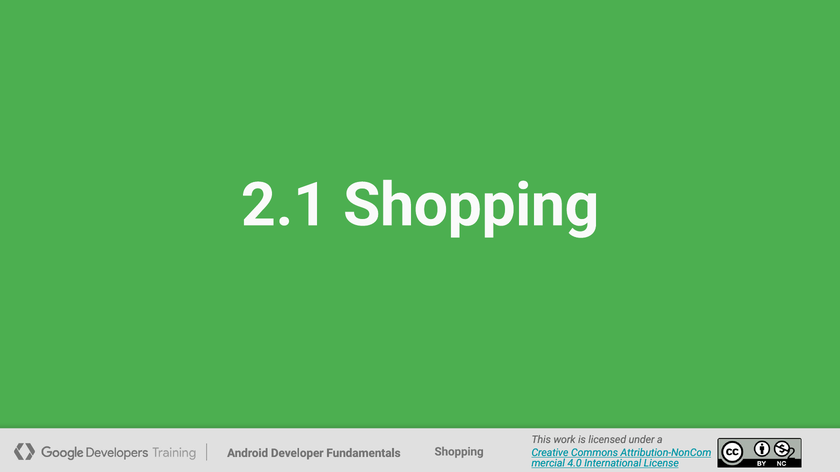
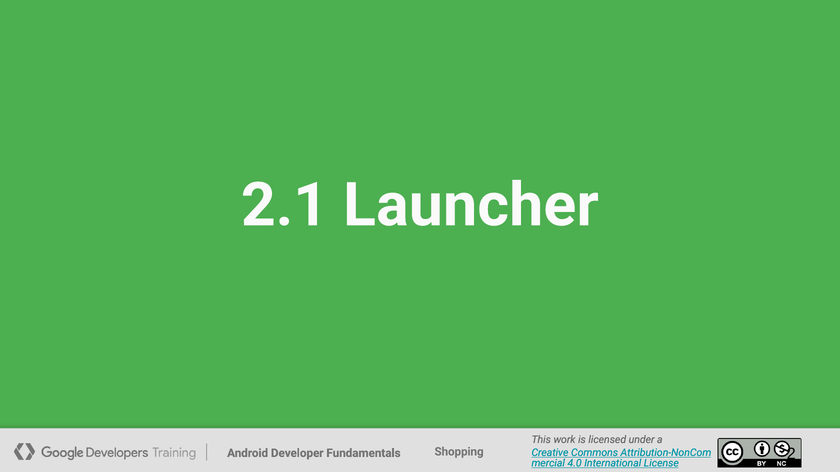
2.1 Shopping: Shopping -> Launcher
